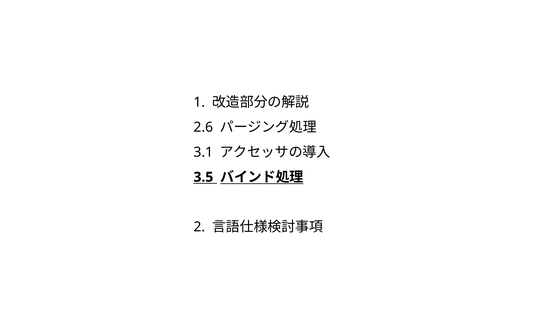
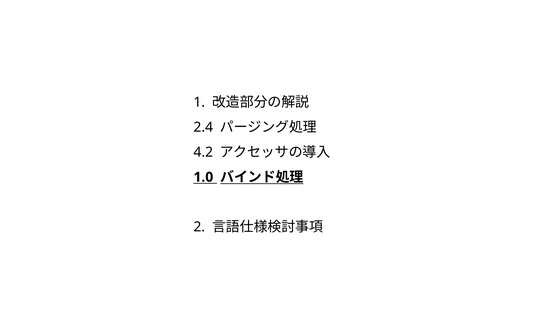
2.6: 2.6 -> 2.4
3.1: 3.1 -> 4.2
3.5: 3.5 -> 1.0
